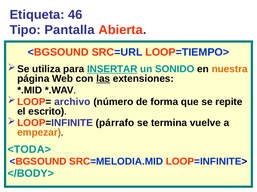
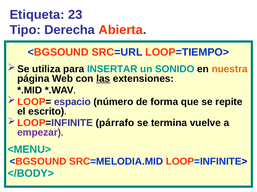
46: 46 -> 23
Pantalla: Pantalla -> Derecha
INSERTAR underline: present -> none
archivo: archivo -> espacio
empezar colour: orange -> purple
<TODA>: <TODA> -> <MENU>
